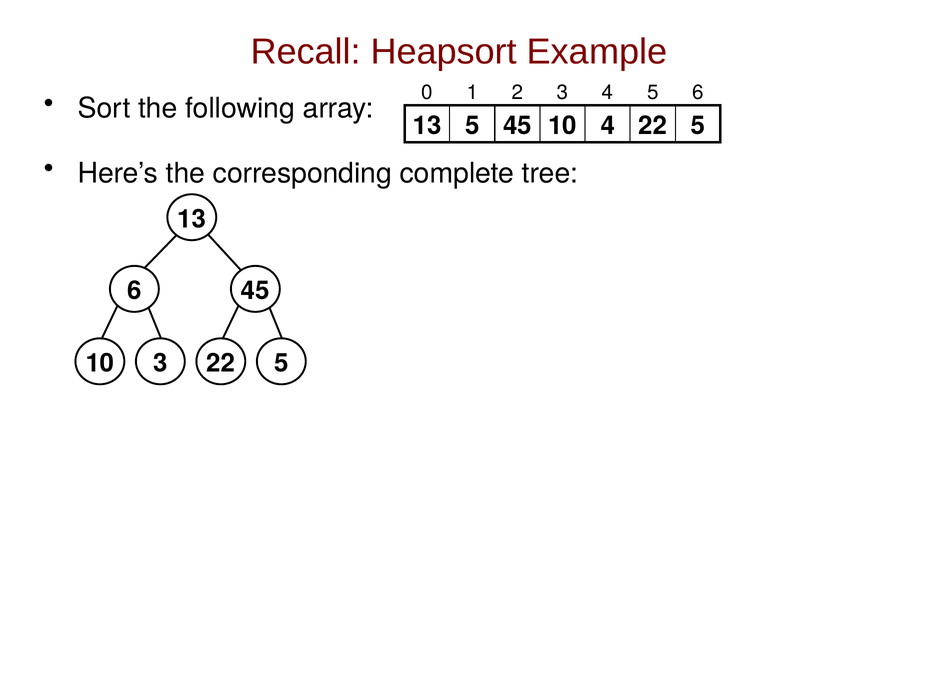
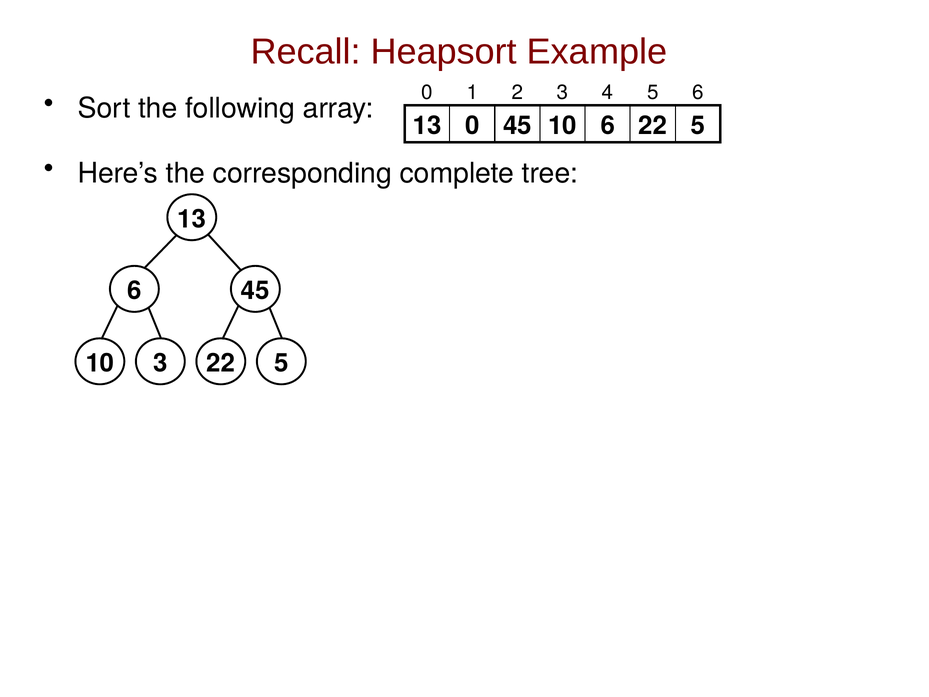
13 5: 5 -> 0
10 4: 4 -> 6
